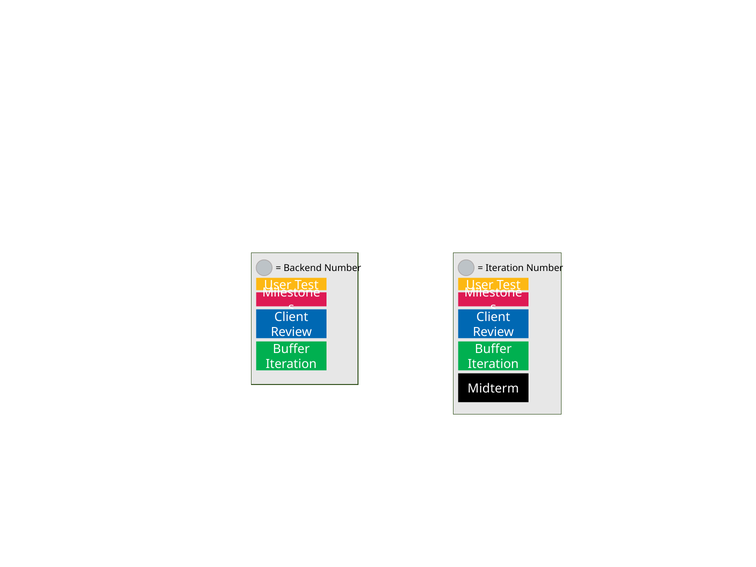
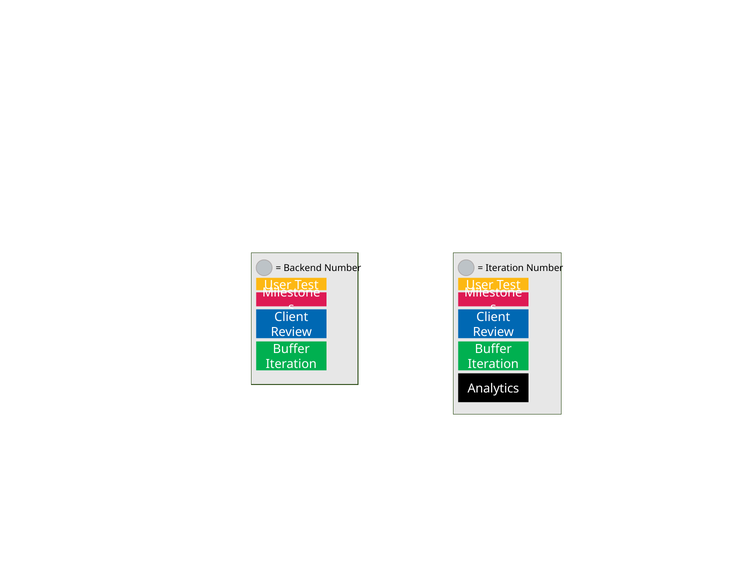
Midterm: Midterm -> Analytics
